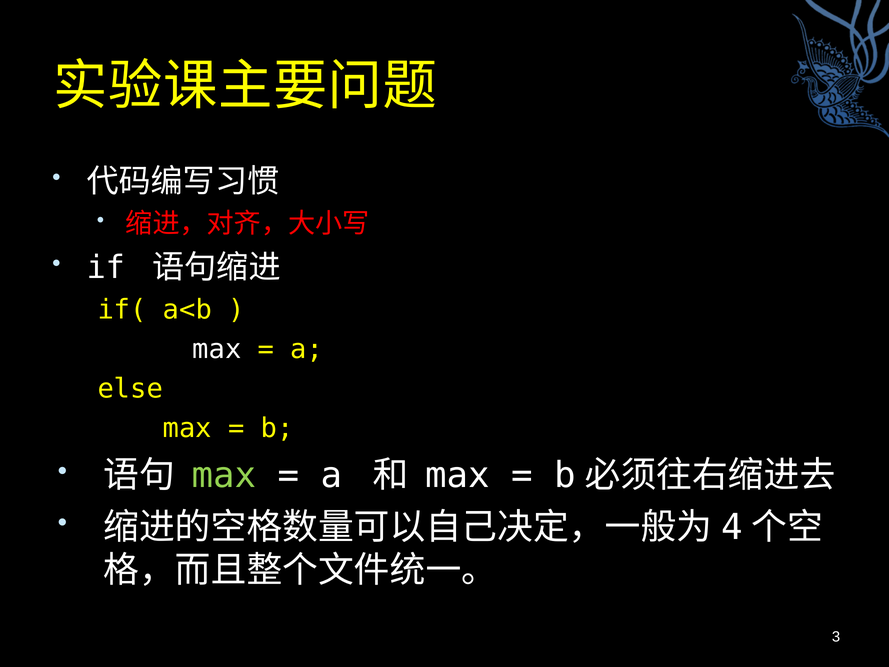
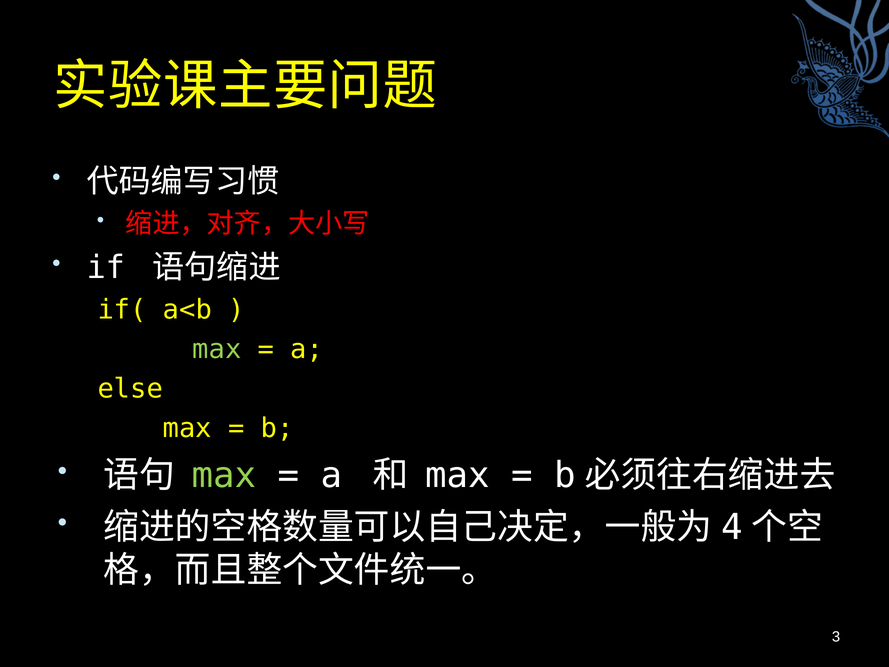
max at (217, 349) colour: white -> light green
